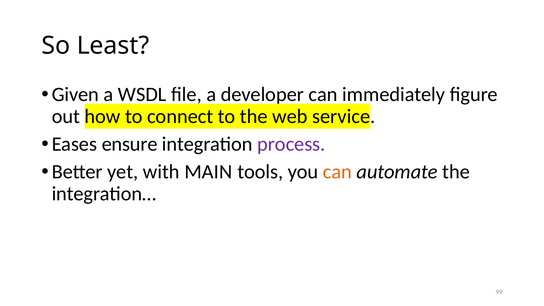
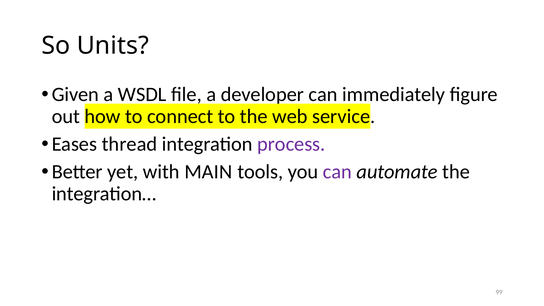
Least: Least -> Units
ensure: ensure -> thread
can at (337, 172) colour: orange -> purple
